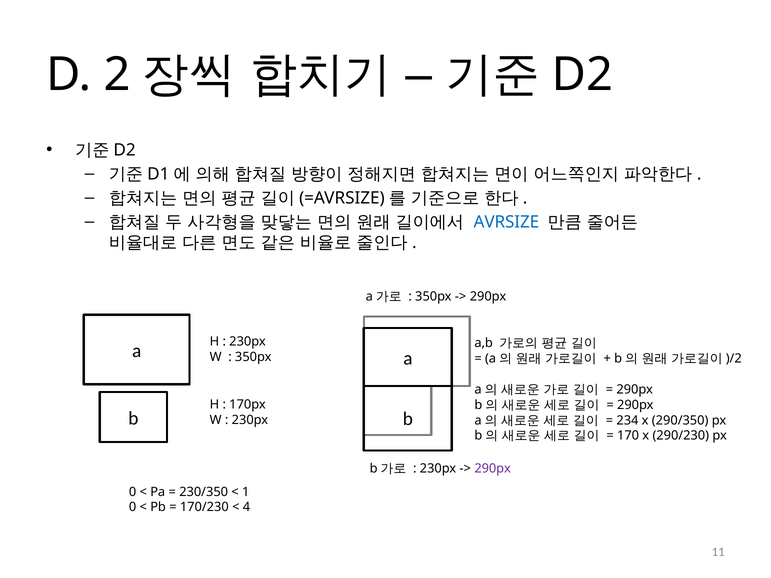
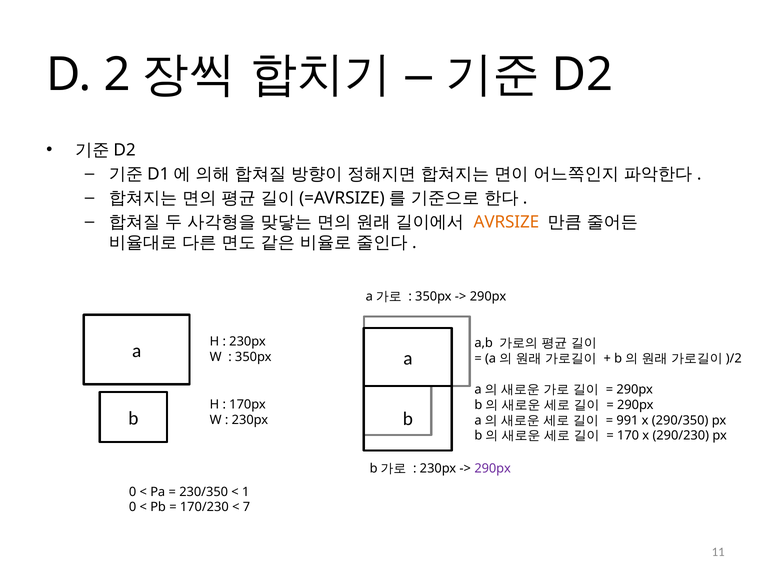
AVRSIZE colour: blue -> orange
234: 234 -> 991
4: 4 -> 7
